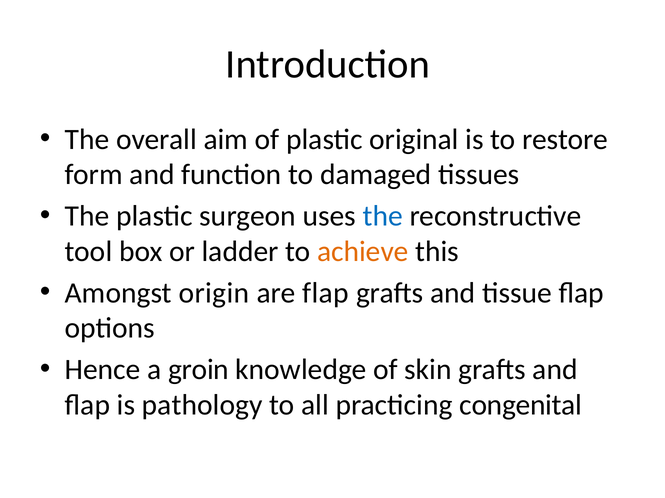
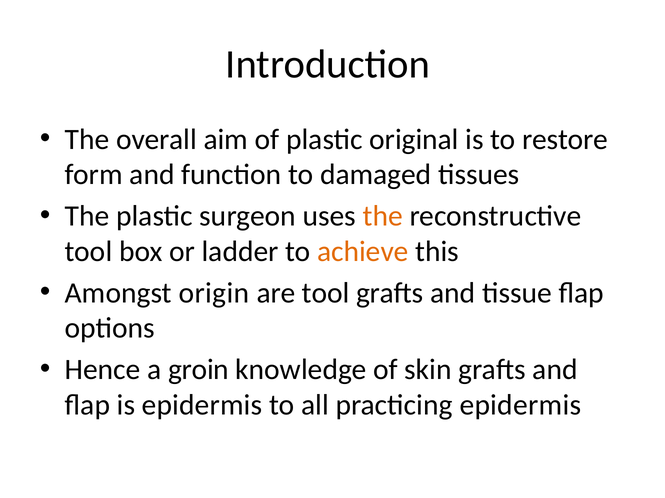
the at (383, 216) colour: blue -> orange
are flap: flap -> tool
is pathology: pathology -> epidermis
practicing congenital: congenital -> epidermis
